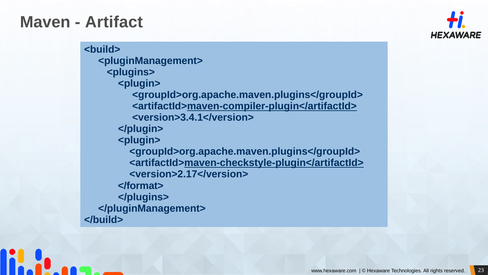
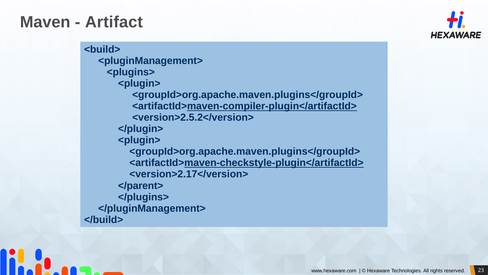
<version>3.4.1</version>: <version>3.4.1</version> -> <version>2.5.2</version>
</format>: </format> -> </parent>
